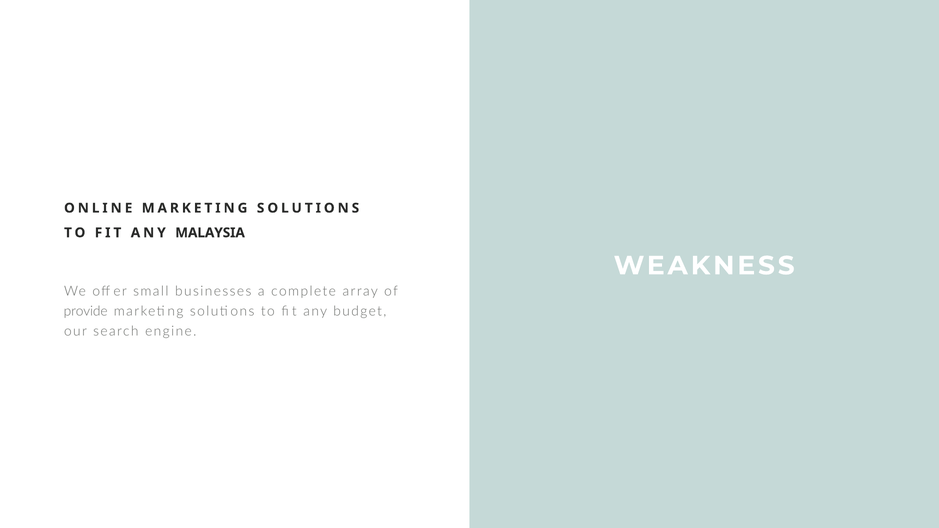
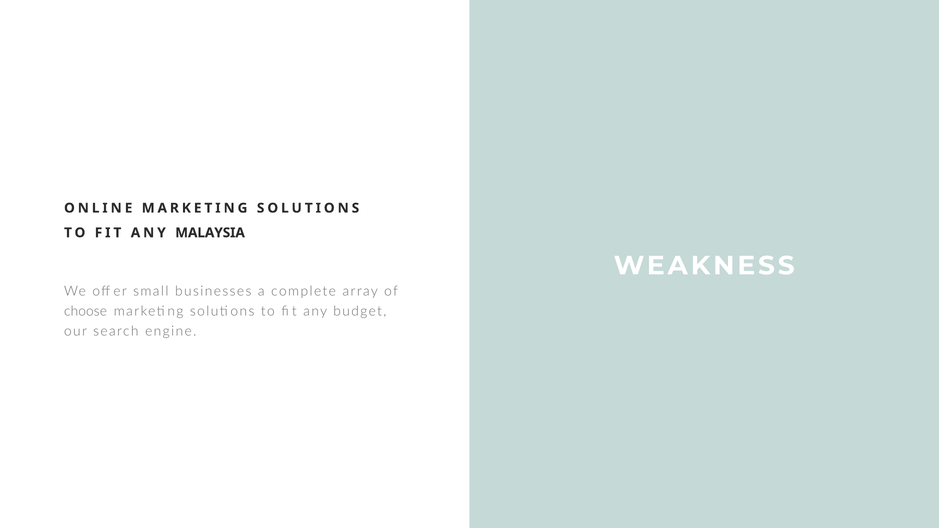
provide: provide -> choose
